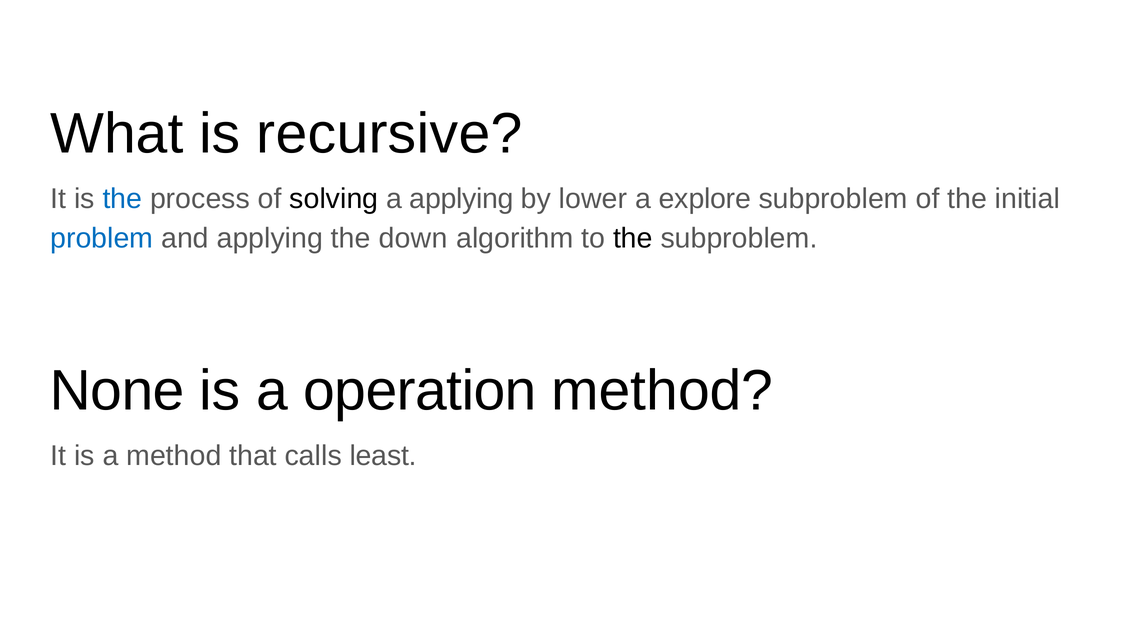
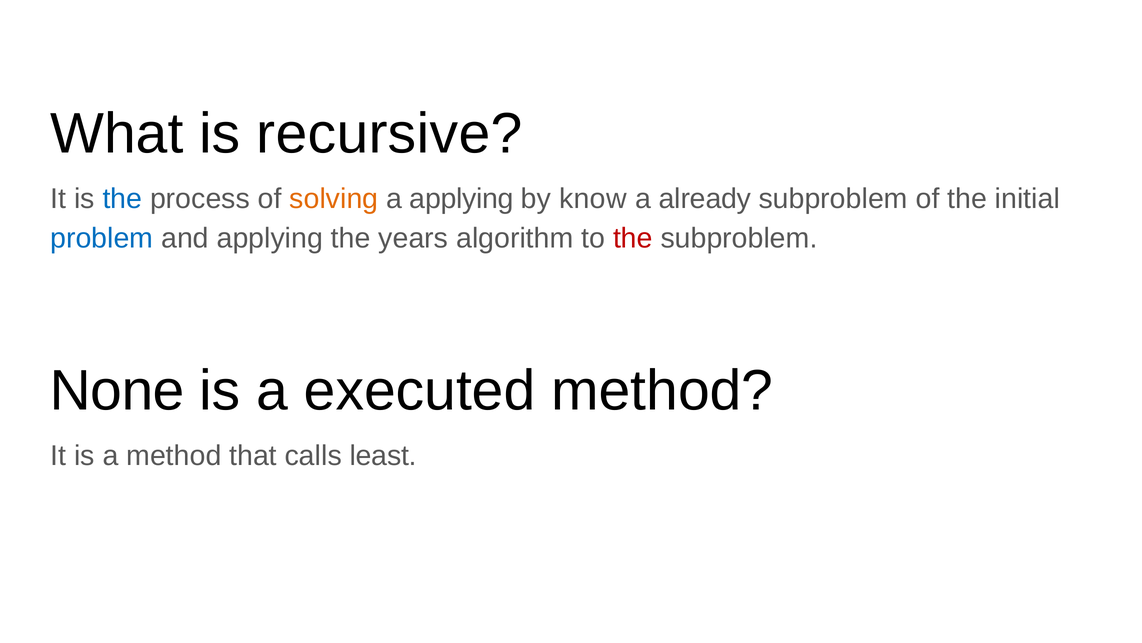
solving colour: black -> orange
lower: lower -> know
explore: explore -> already
down: down -> years
the at (633, 238) colour: black -> red
operation: operation -> executed
